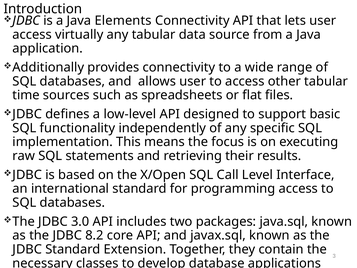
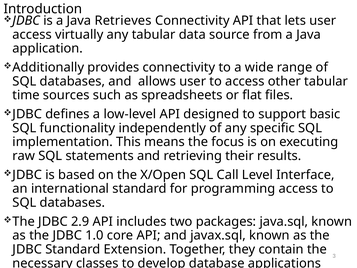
Elements: Elements -> Retrieves
3.0: 3.0 -> 2.9
8.2: 8.2 -> 1.0
